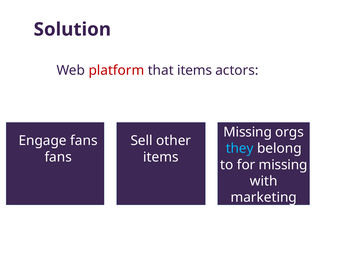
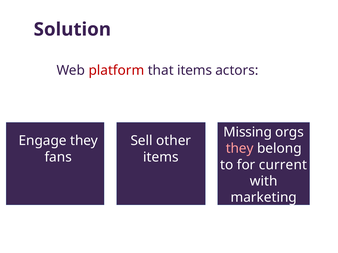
Engage fans: fans -> they
they at (240, 149) colour: light blue -> pink
for missing: missing -> current
